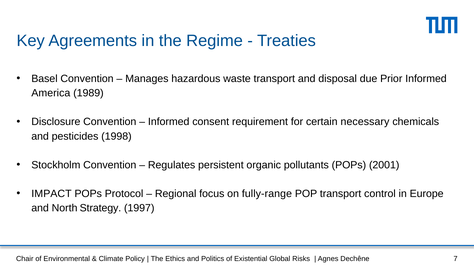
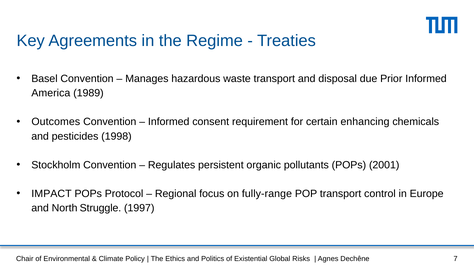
Disclosure: Disclosure -> Outcomes
necessary: necessary -> enhancing
Strategy: Strategy -> Struggle
